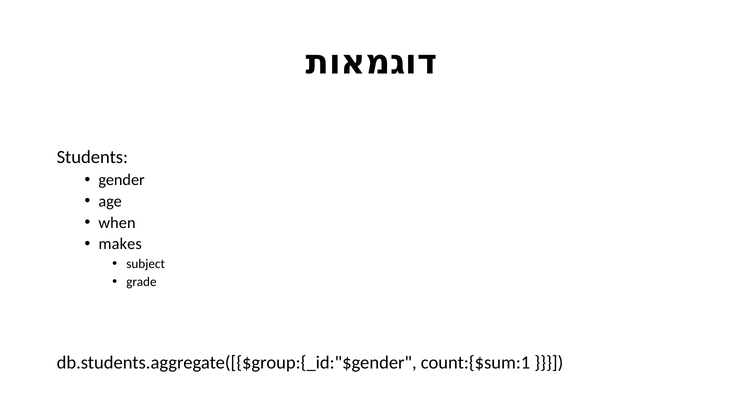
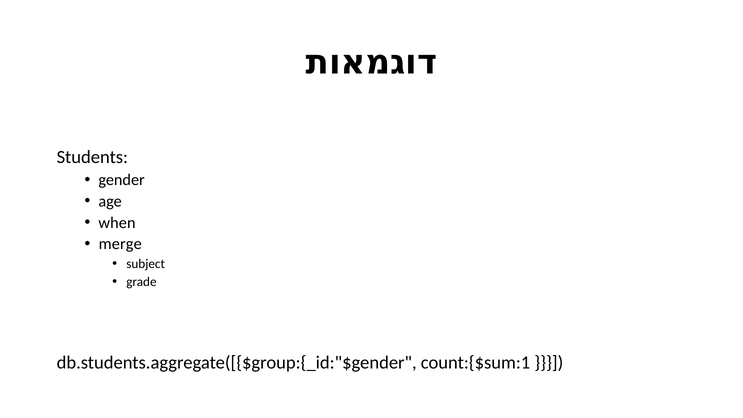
makes: makes -> merge
